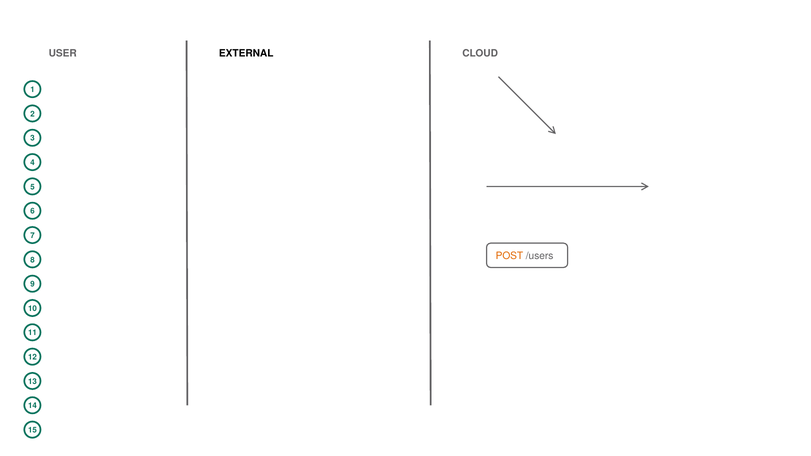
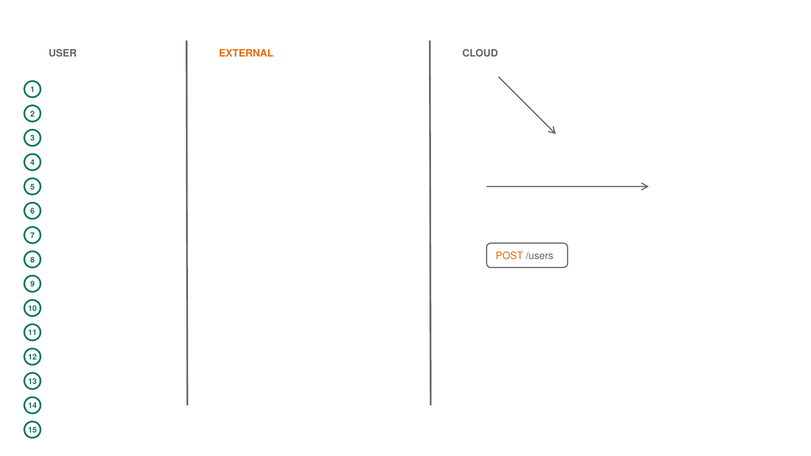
EXTERNAL colour: black -> orange
